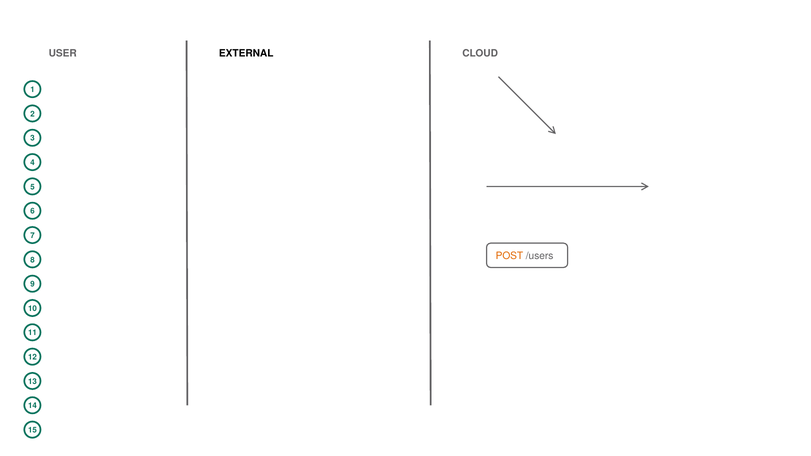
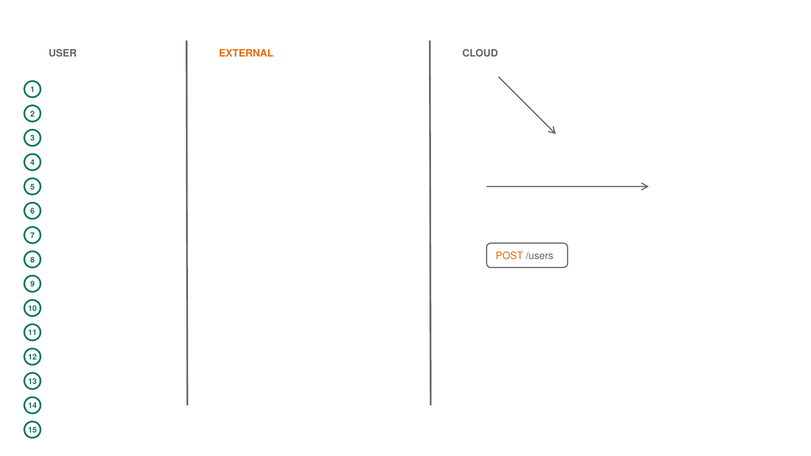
EXTERNAL colour: black -> orange
